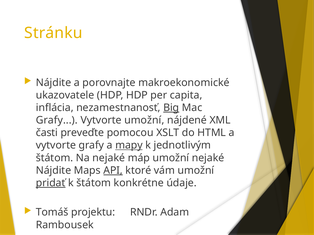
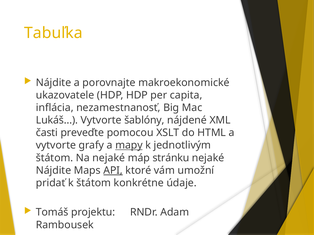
Stránku: Stránku -> Tabuľka
Big underline: present -> none
Grafy at (57, 120): Grafy -> Lukáš
Vytvorte umožní: umožní -> šablóny
máp umožní: umožní -> stránku
pridať underline: present -> none
